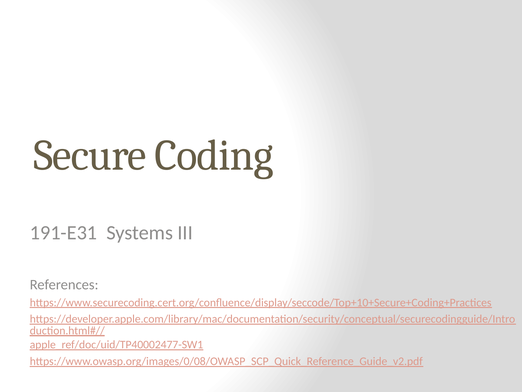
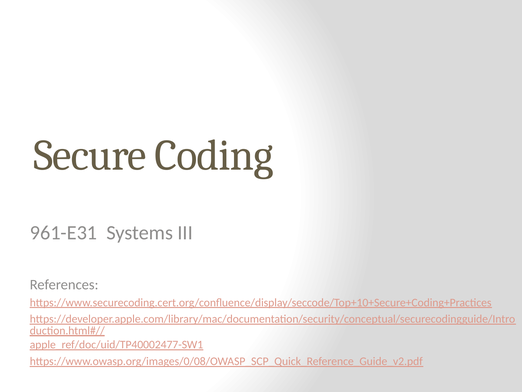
191-E31: 191-E31 -> 961-E31
